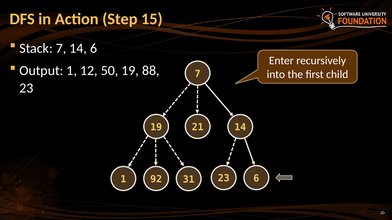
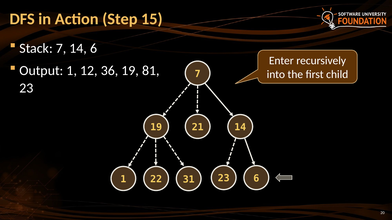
50: 50 -> 36
88: 88 -> 81
92: 92 -> 22
